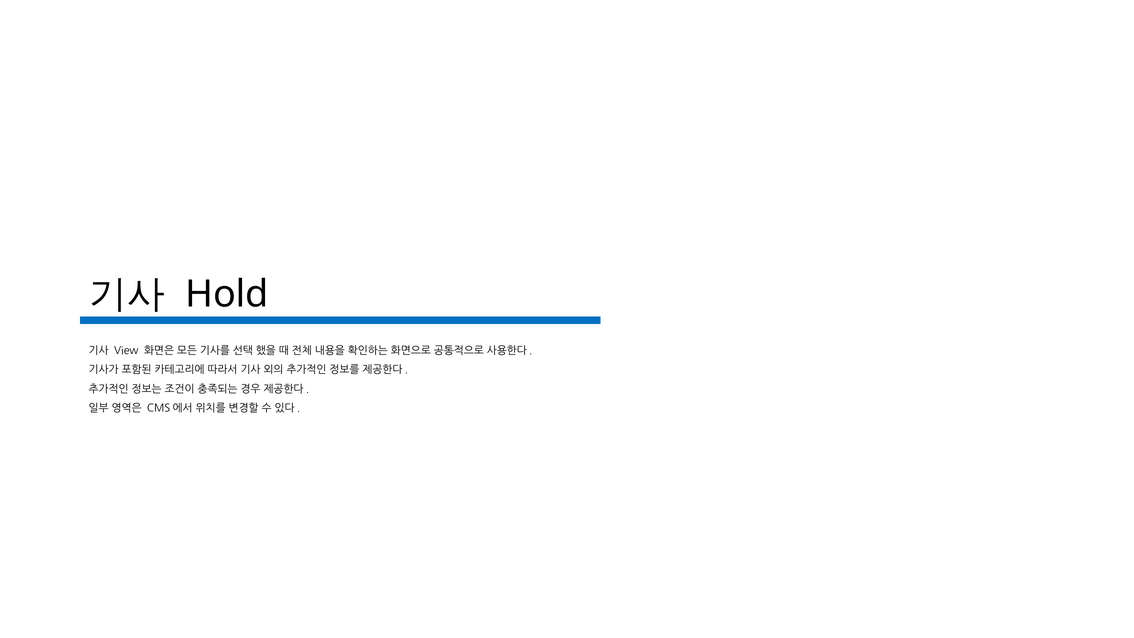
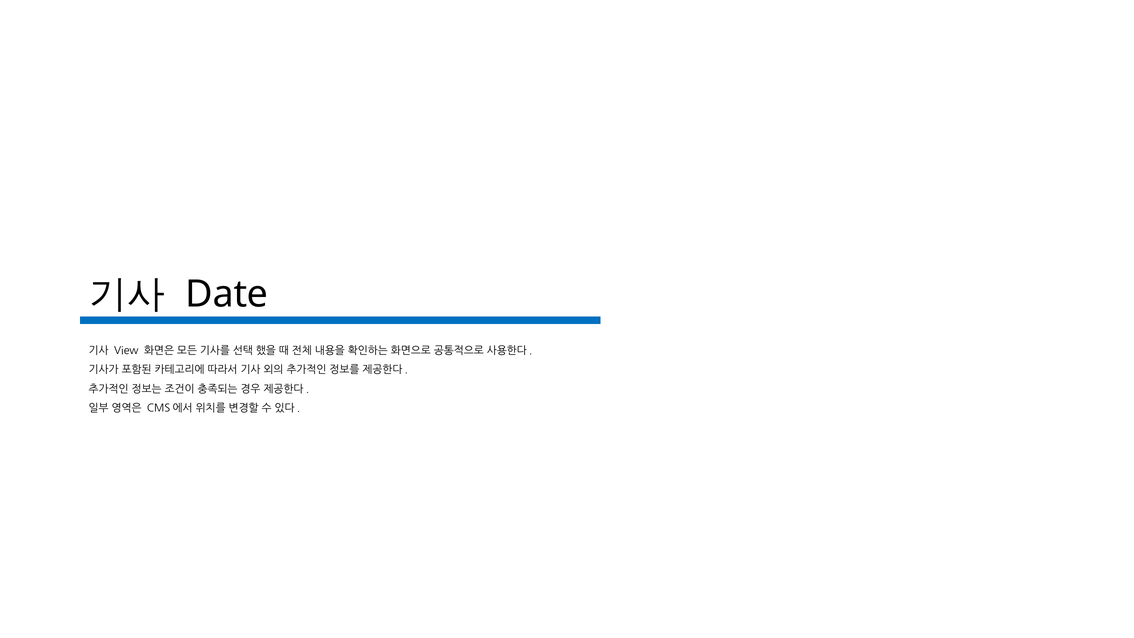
Hold: Hold -> Date
